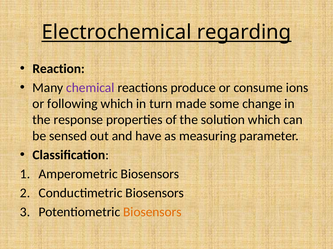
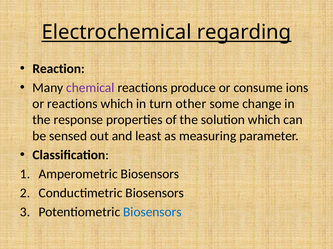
or following: following -> reactions
made: made -> other
have: have -> least
Biosensors at (152, 213) colour: orange -> blue
